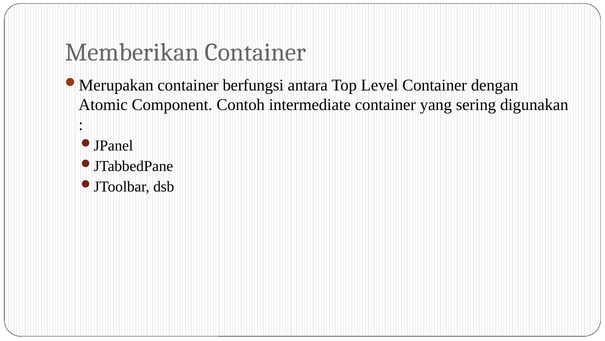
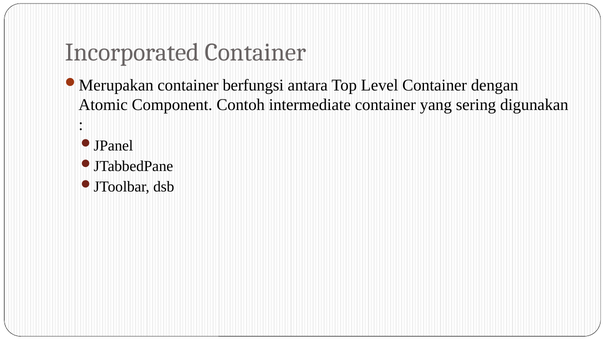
Memberikan: Memberikan -> Incorporated
